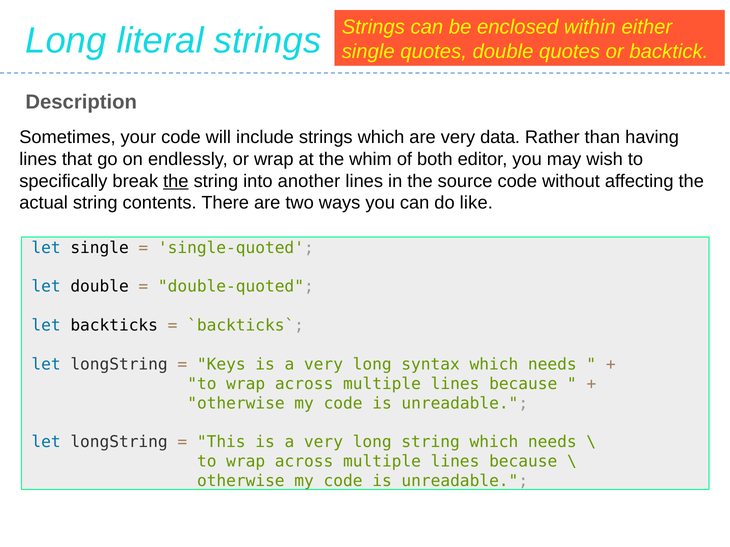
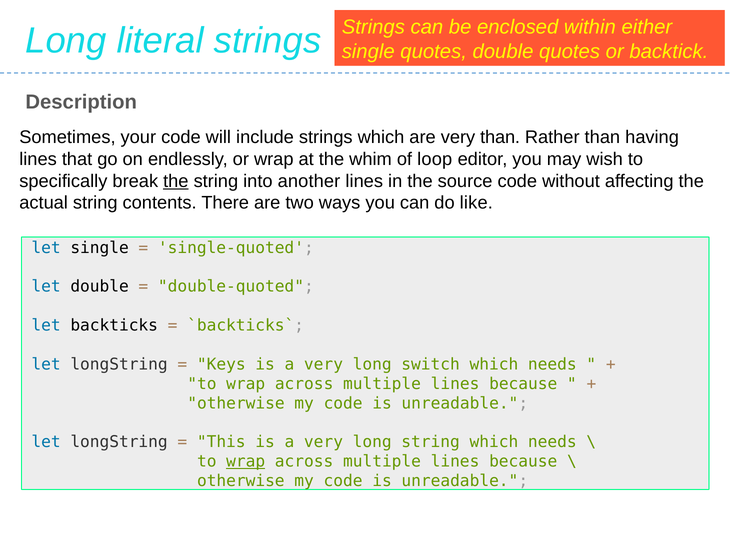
very data: data -> than
both: both -> loop
syntax: syntax -> switch
wrap at (246, 462) underline: none -> present
